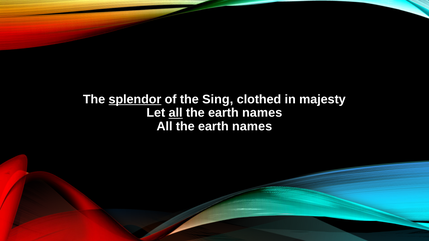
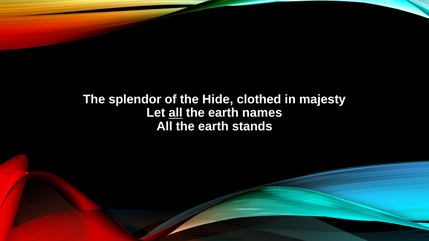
splendor underline: present -> none
Sing: Sing -> Hide
names at (252, 127): names -> stands
